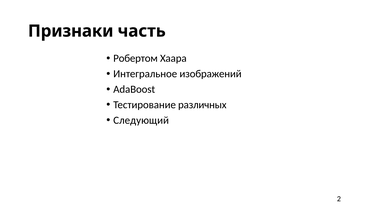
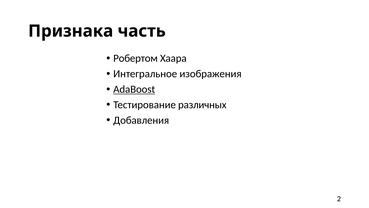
Признаки: Признаки -> Признака
изображений: изображений -> изображения
AdaBoost underline: none -> present
Следующий: Следующий -> Добавления
